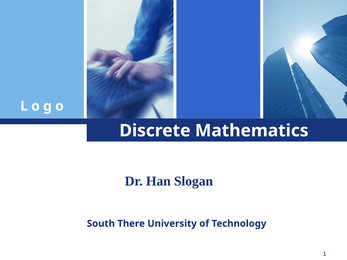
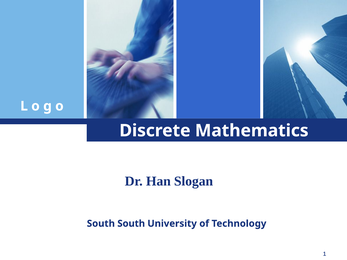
South There: There -> South
